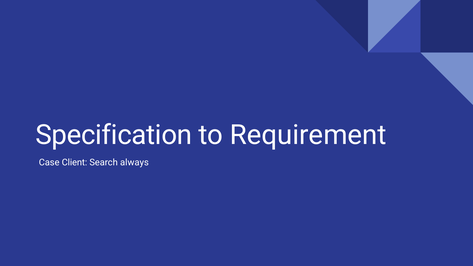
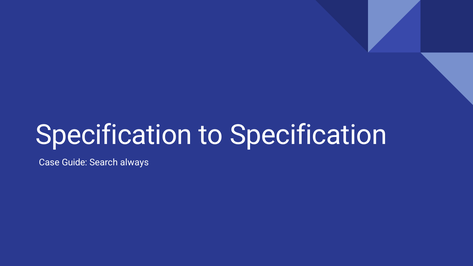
to Requirement: Requirement -> Specification
Client: Client -> Guide
